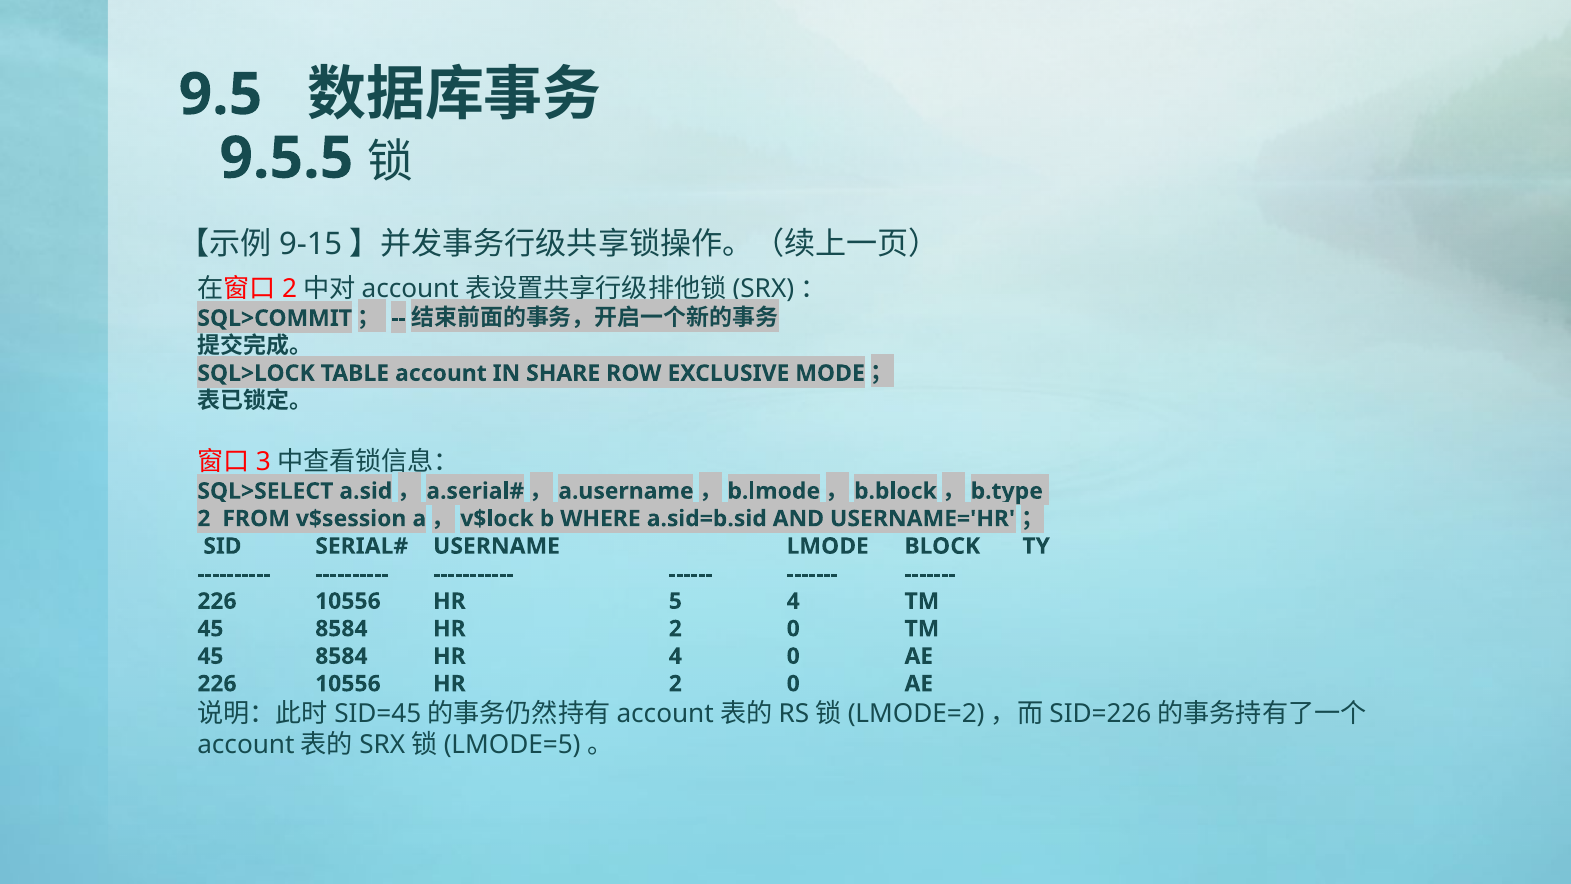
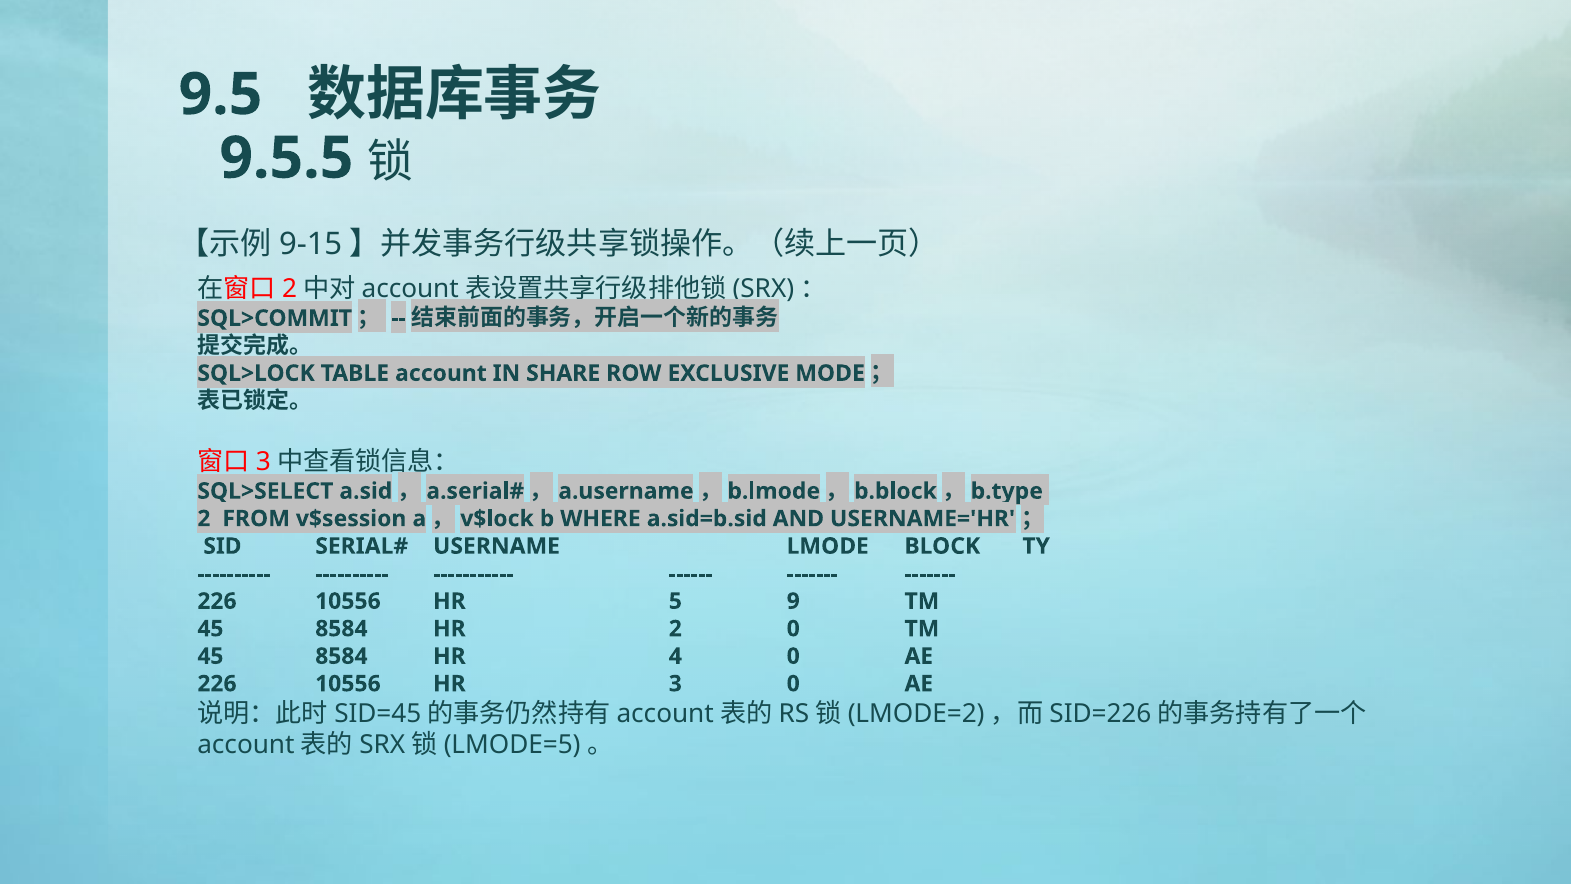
5 4: 4 -> 9
10556 HR 2: 2 -> 3
